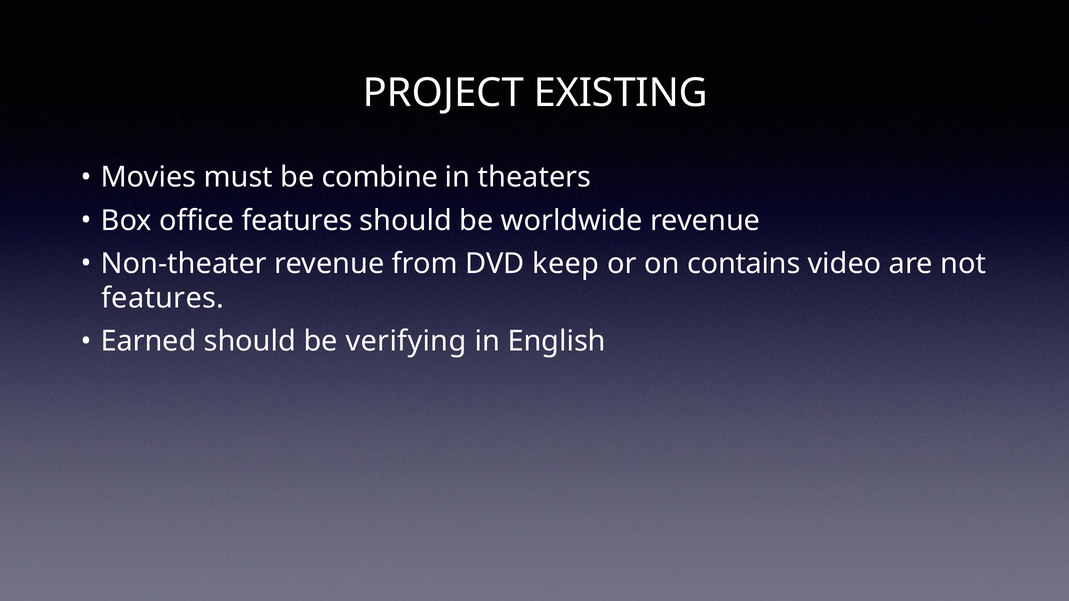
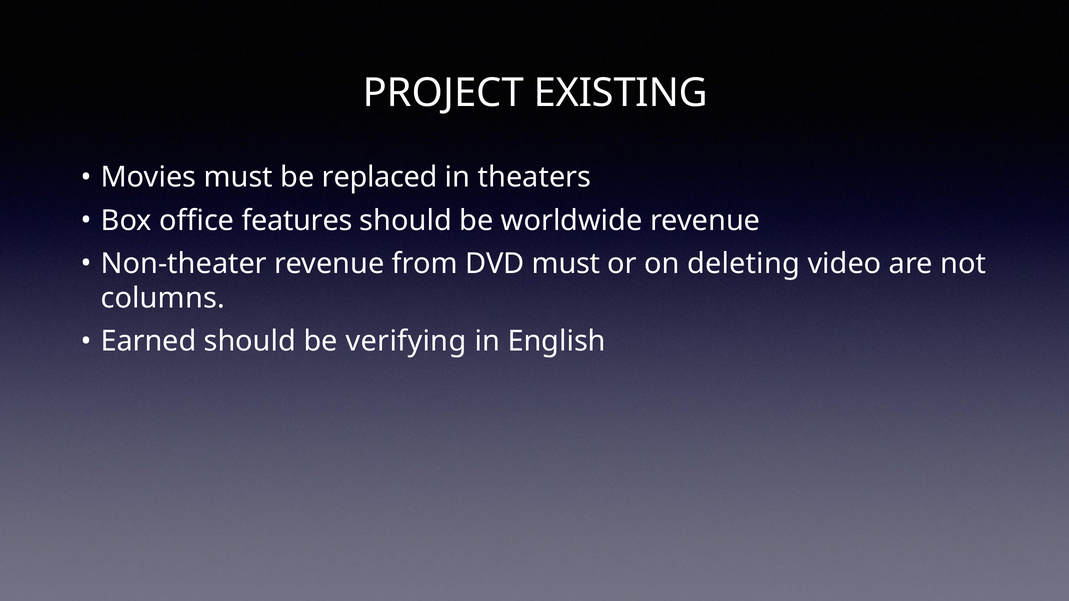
combine: combine -> replaced
DVD keep: keep -> must
contains: contains -> deleting
features at (163, 298): features -> columns
